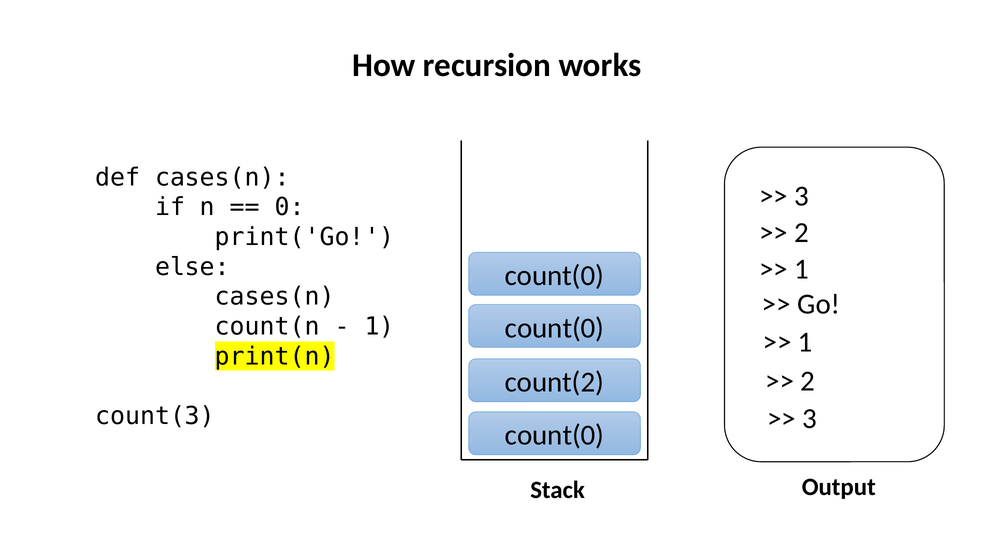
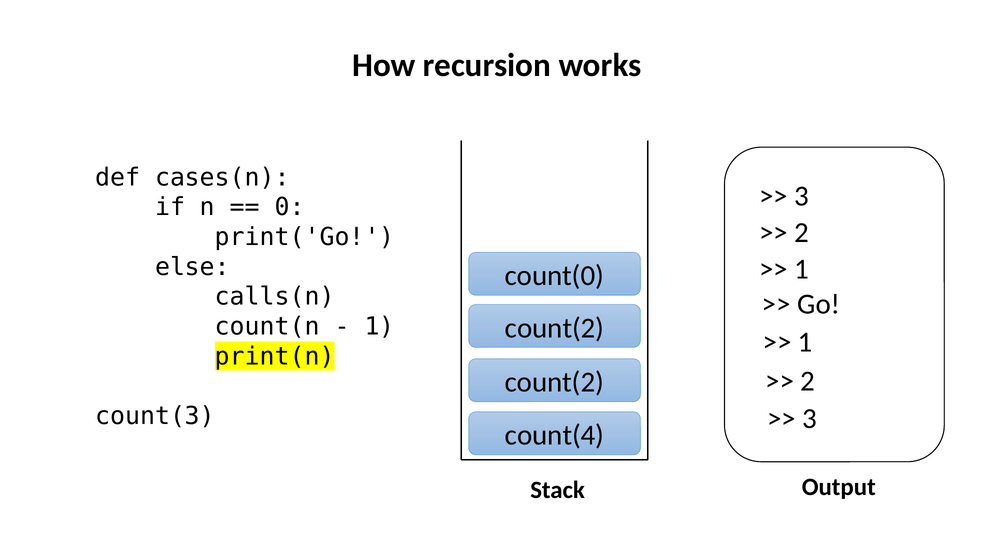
cases(n at (275, 297): cases(n -> calls(n
count(0 at (555, 328): count(0 -> count(2
count(0 at (555, 435): count(0 -> count(4
